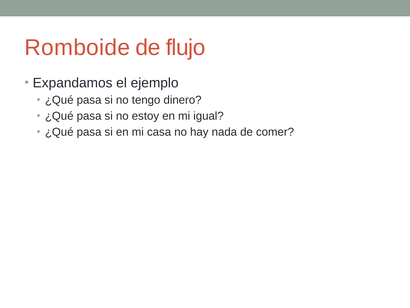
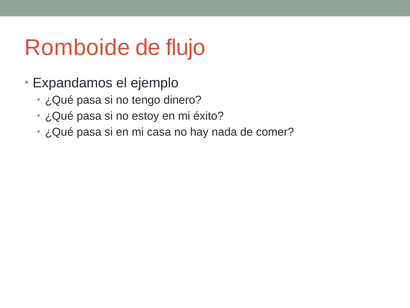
igual: igual -> éxito
